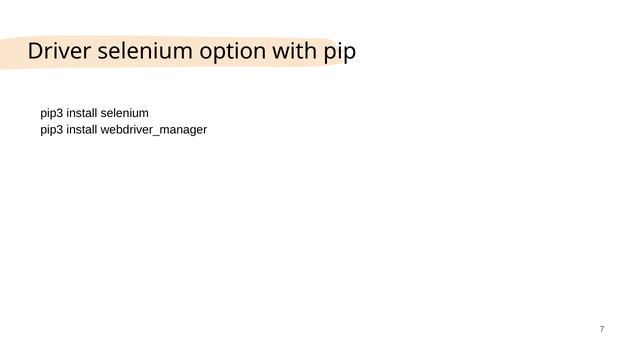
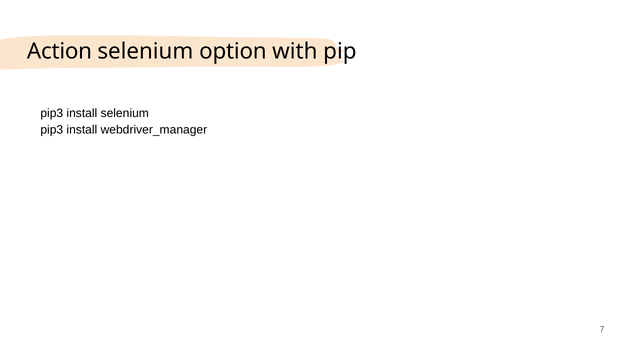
Driver: Driver -> Action
